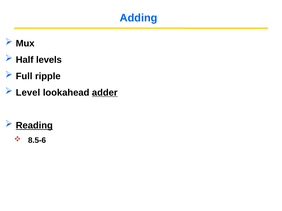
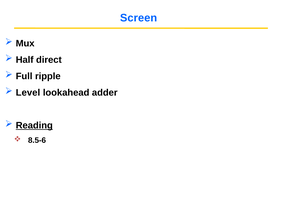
Adding: Adding -> Screen
levels: levels -> direct
adder underline: present -> none
